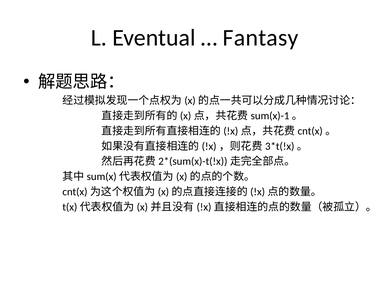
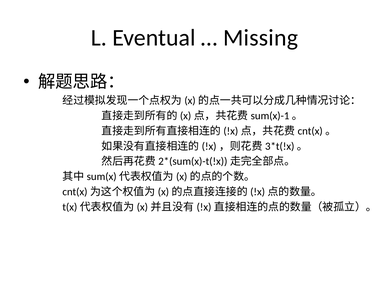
Fantasy: Fantasy -> Missing
